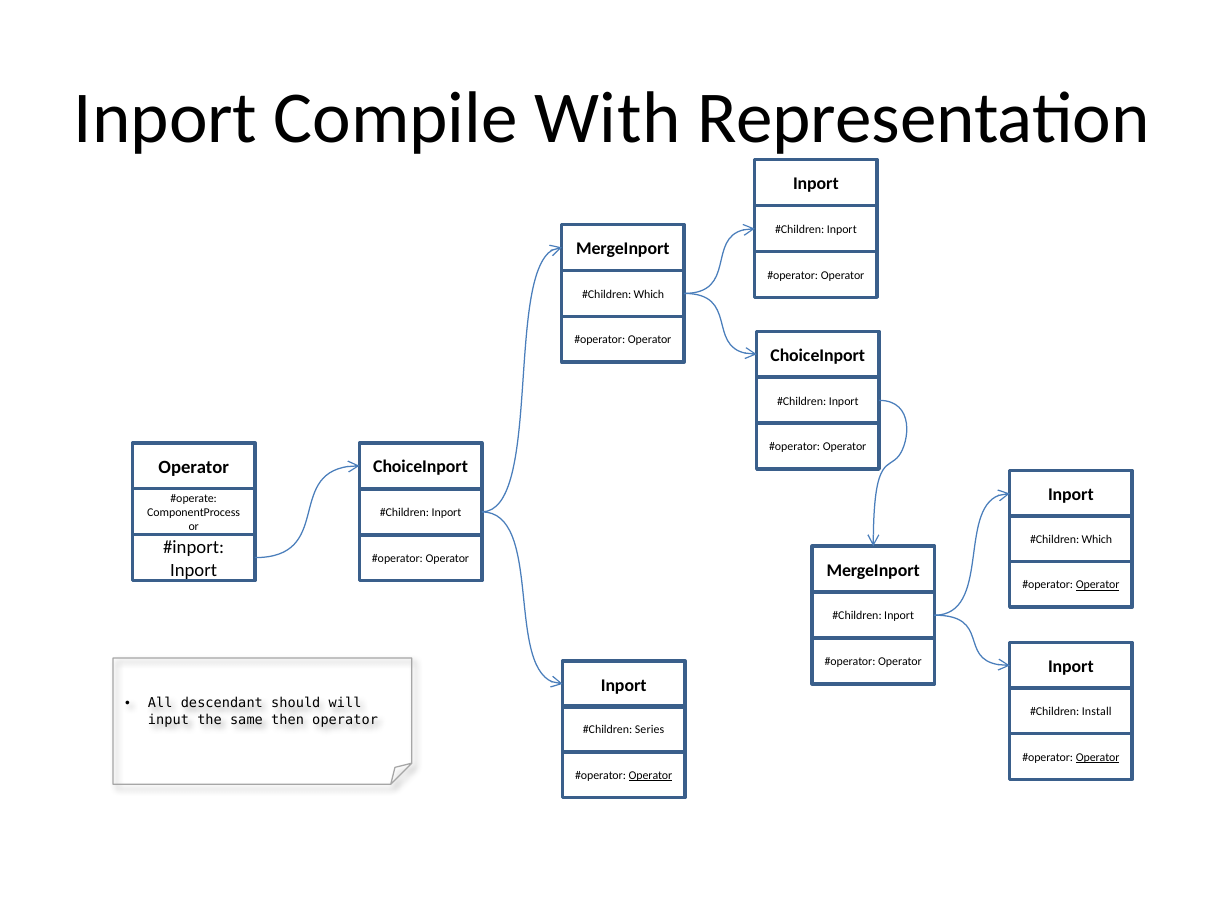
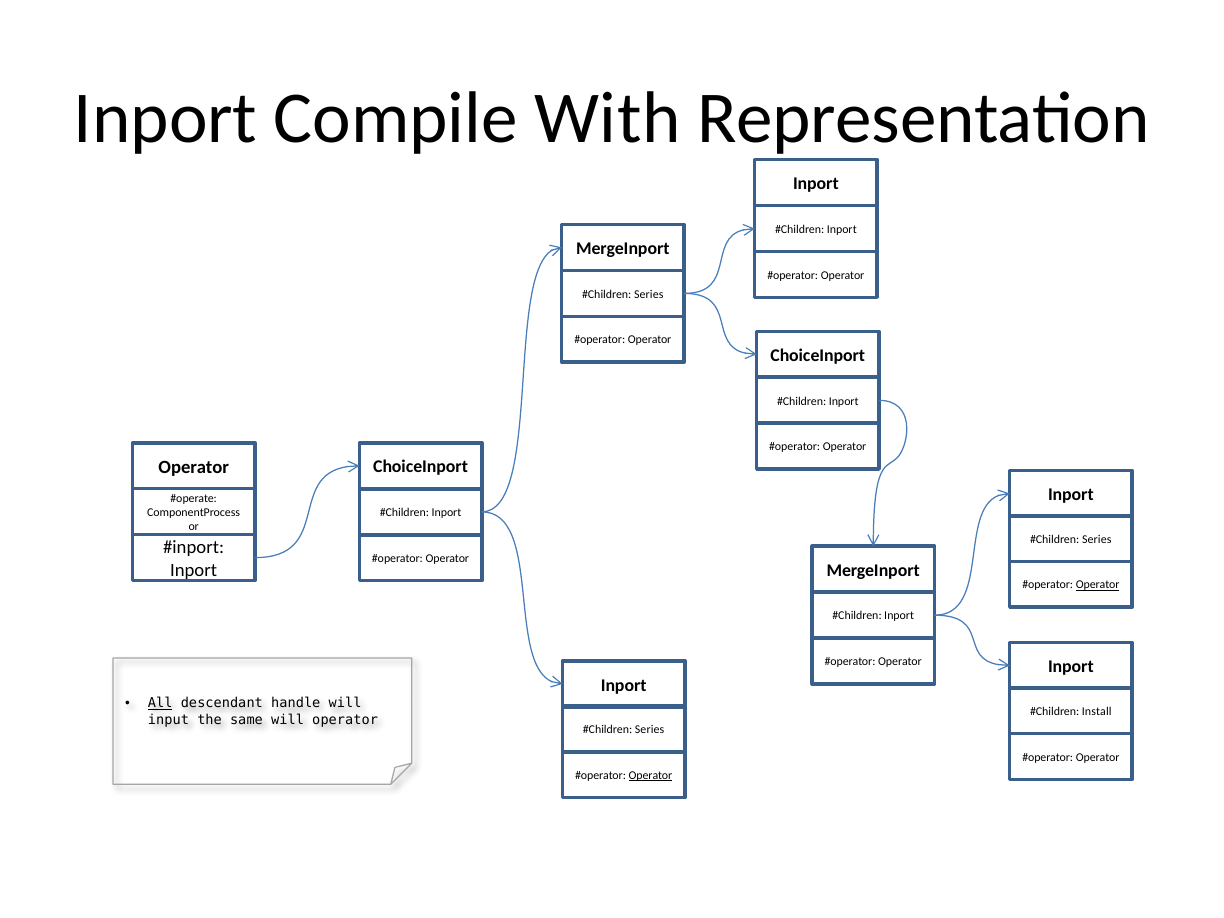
Which at (649, 294): Which -> Series
Which at (1097, 539): Which -> Series
All underline: none -> present
should: should -> handle
same then: then -> will
Operator at (1098, 757) underline: present -> none
